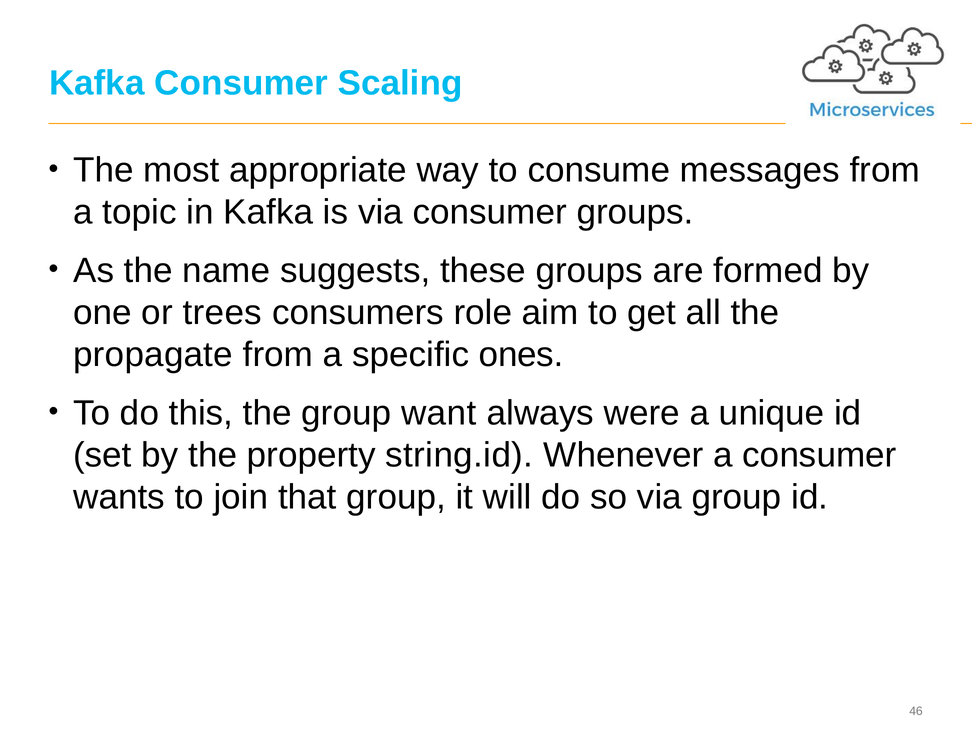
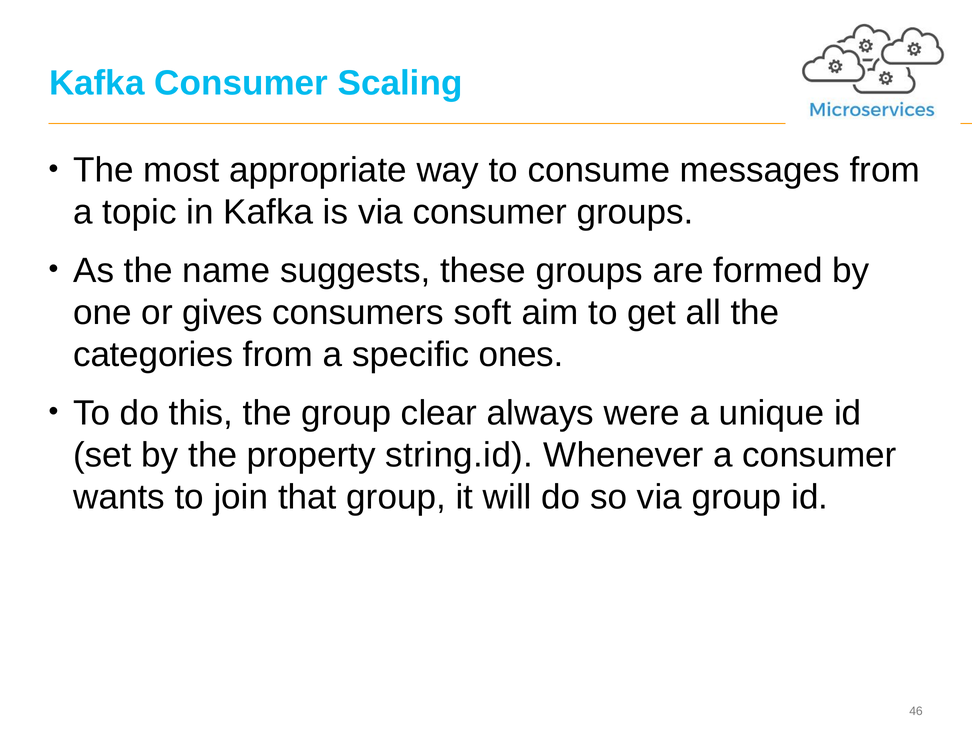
trees: trees -> gives
role: role -> soft
propagate: propagate -> categories
want: want -> clear
